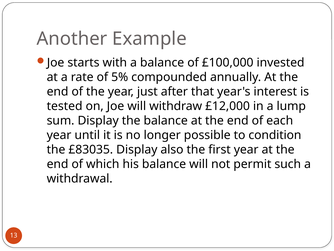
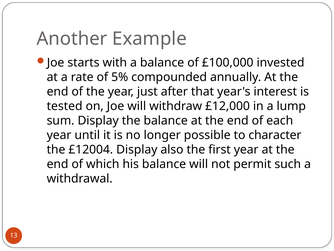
condition: condition -> character
£83035: £83035 -> £12004
